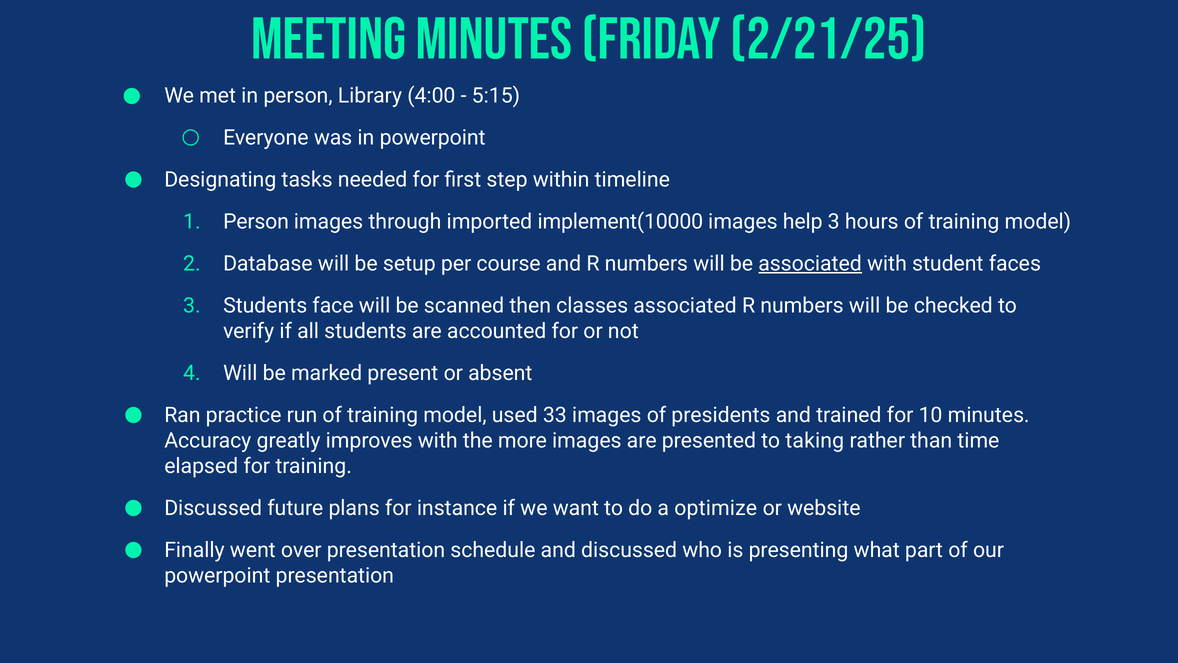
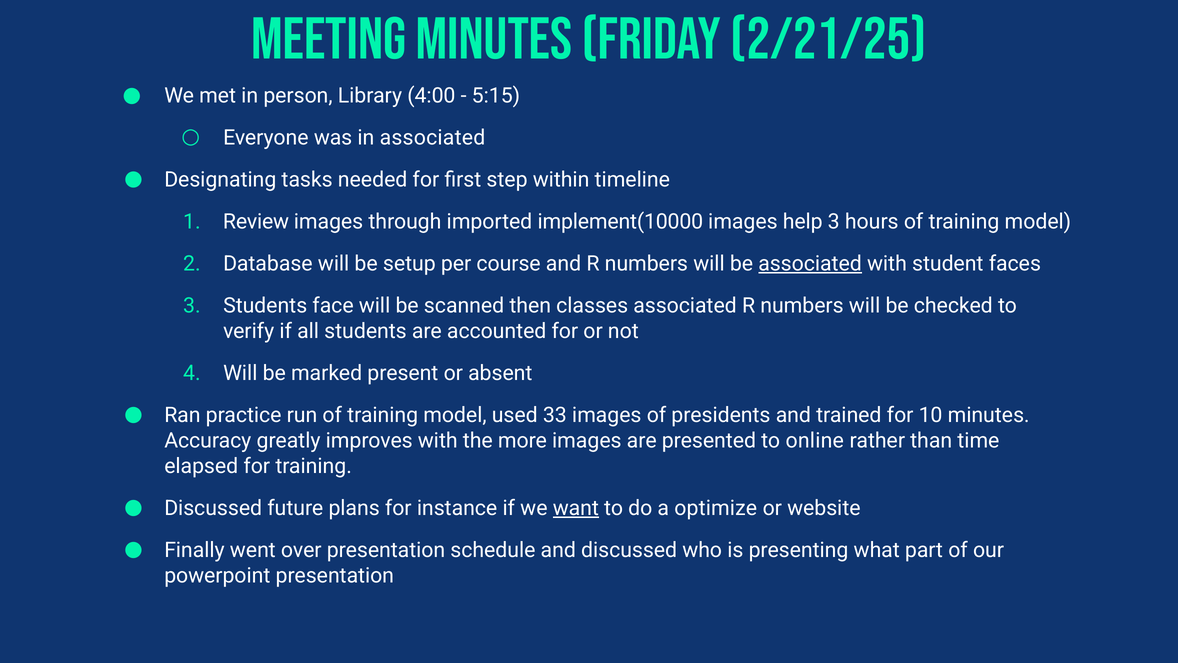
in powerpoint: powerpoint -> associated
Person at (256, 222): Person -> Review
taking: taking -> online
want underline: none -> present
